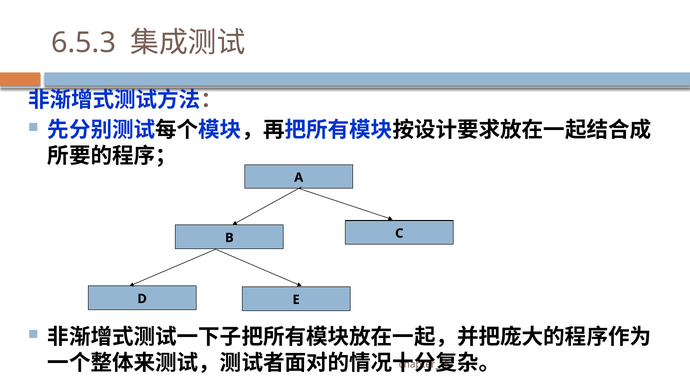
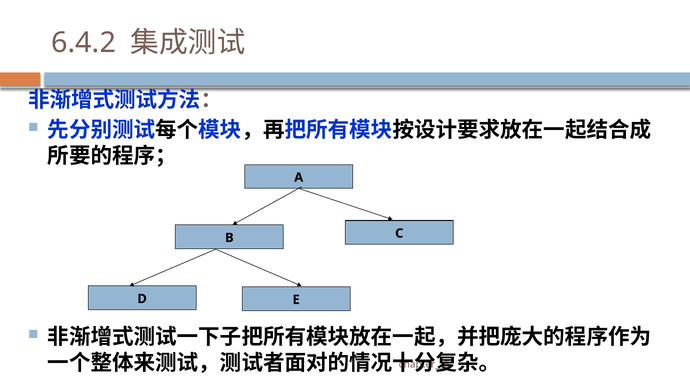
6.5.3: 6.5.3 -> 6.4.2
